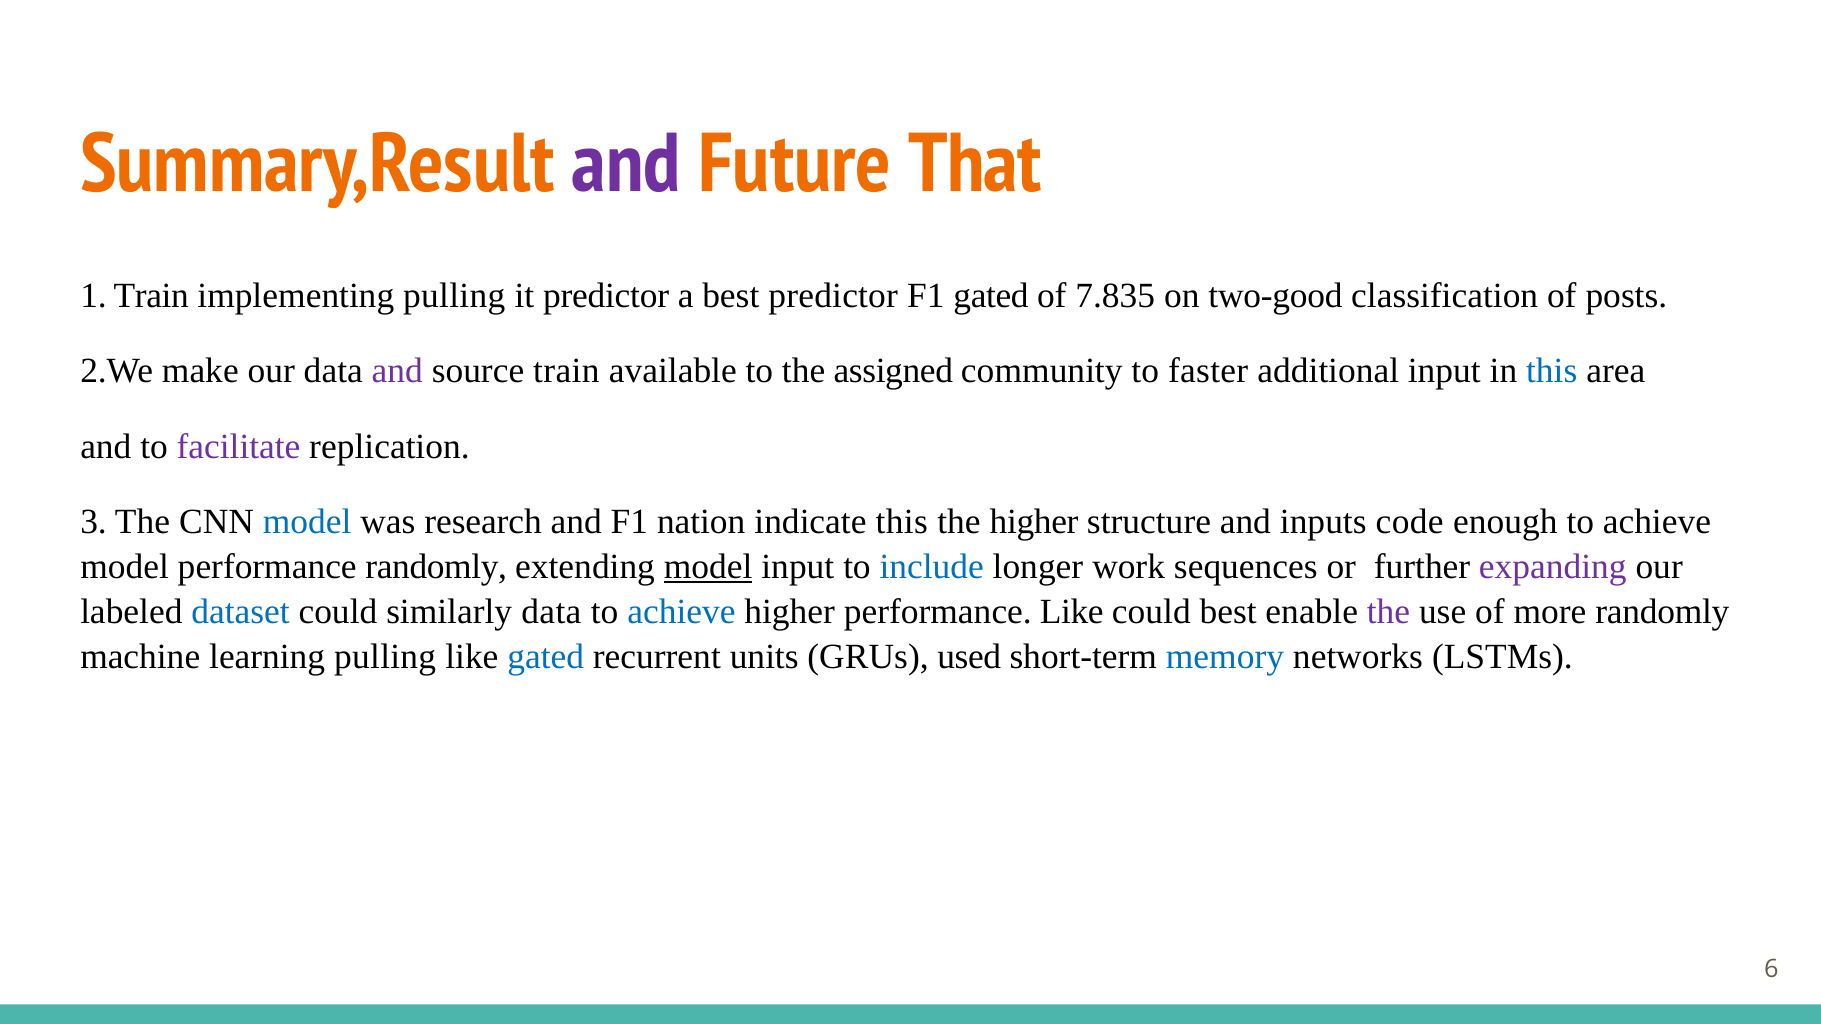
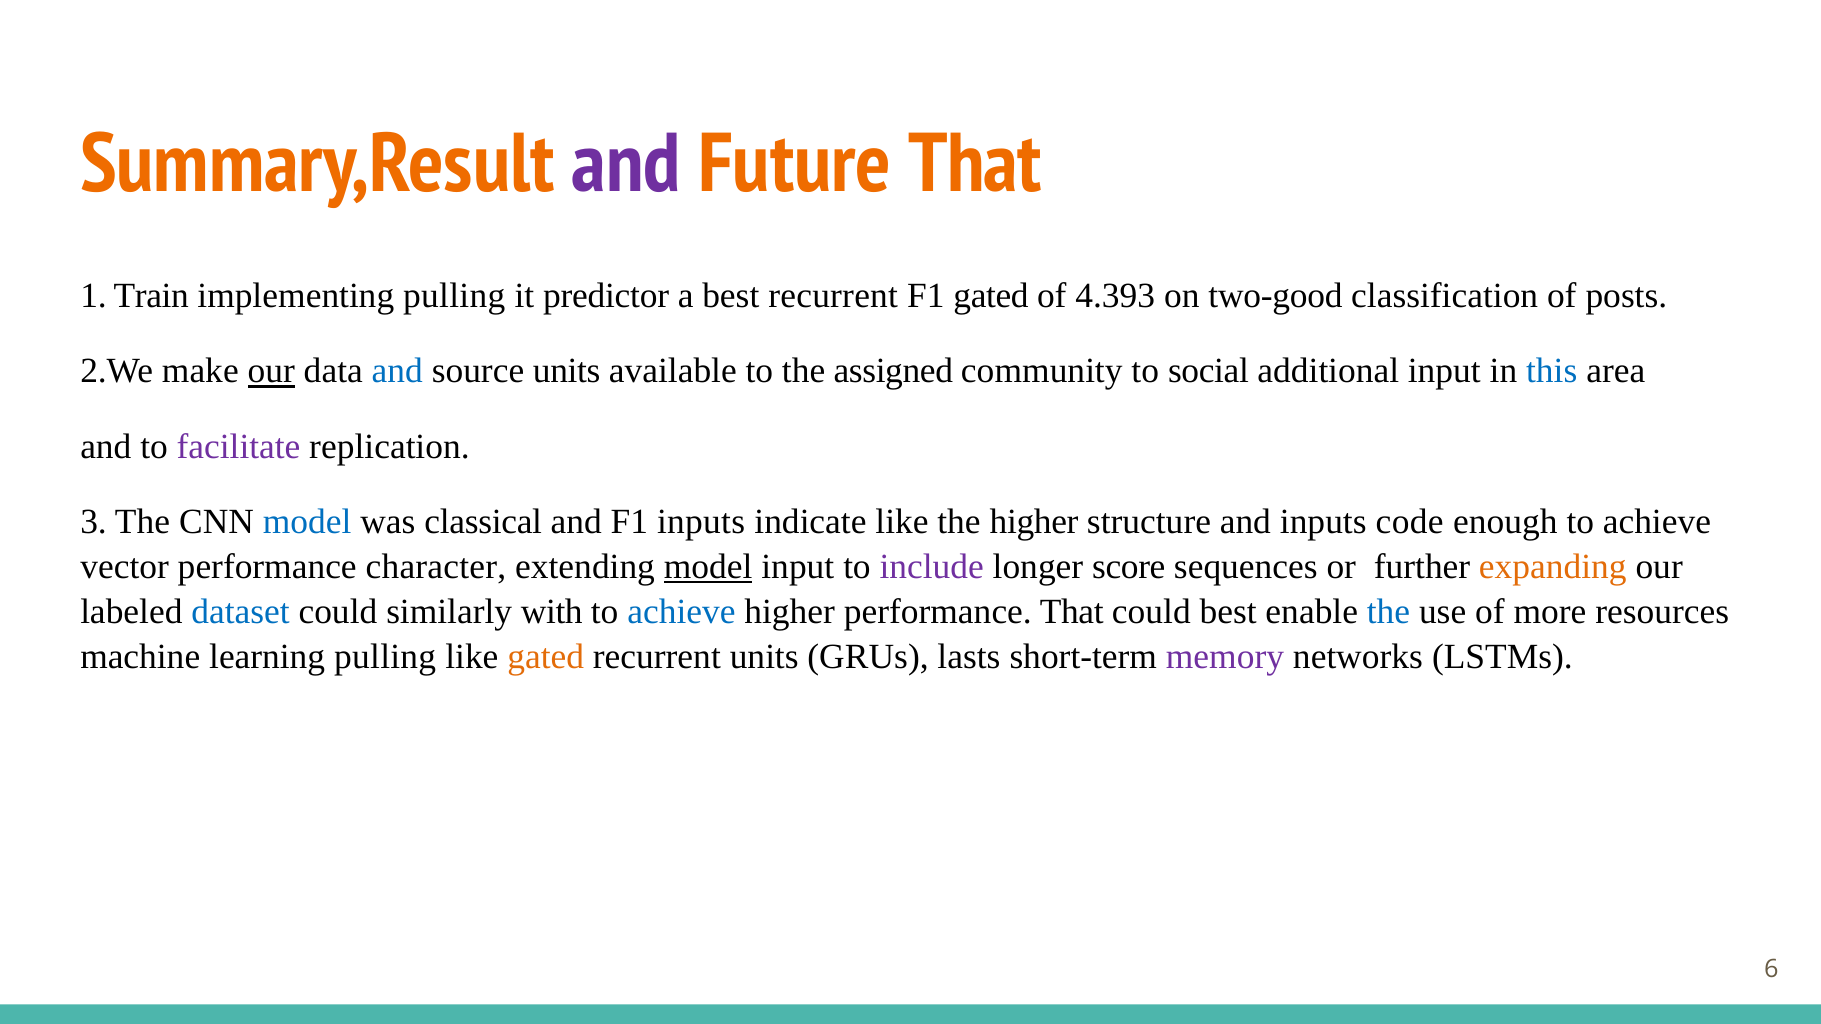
best predictor: predictor -> recurrent
7.835: 7.835 -> 4.393
our at (271, 371) underline: none -> present
and at (397, 371) colour: purple -> blue
source train: train -> units
faster: faster -> social
research: research -> classical
F1 nation: nation -> inputs
indicate this: this -> like
model at (125, 567): model -> vector
performance randomly: randomly -> character
include colour: blue -> purple
work: work -> score
expanding colour: purple -> orange
similarly data: data -> with
performance Like: Like -> That
the at (1389, 612) colour: purple -> blue
more randomly: randomly -> resources
gated at (546, 657) colour: blue -> orange
used: used -> lasts
memory colour: blue -> purple
